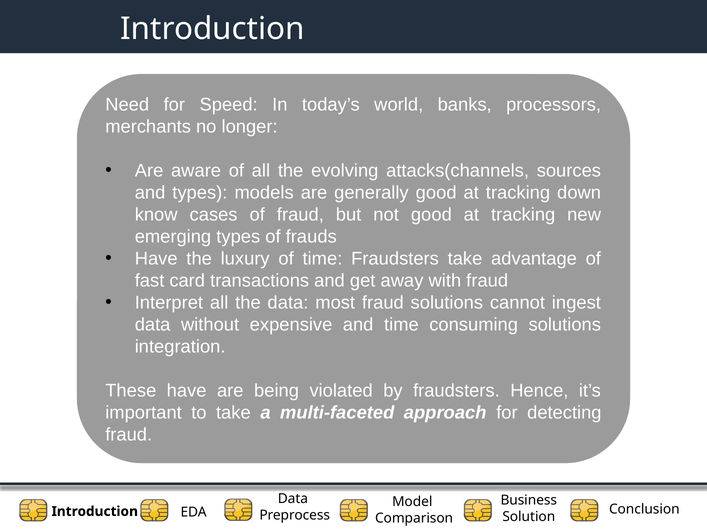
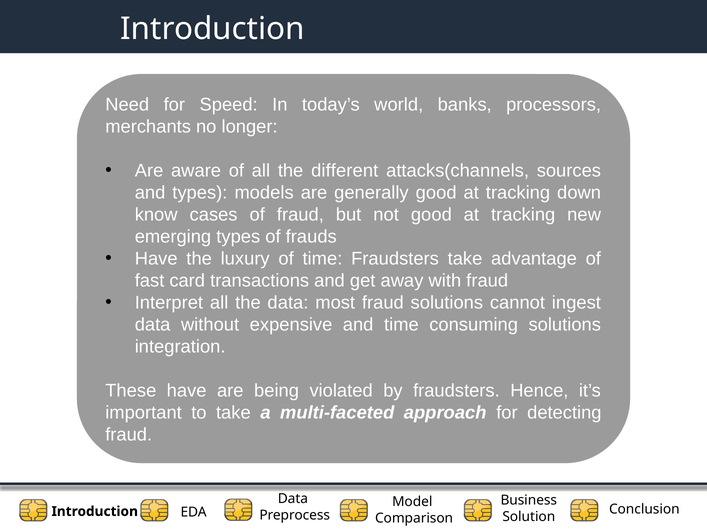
evolving: evolving -> different
